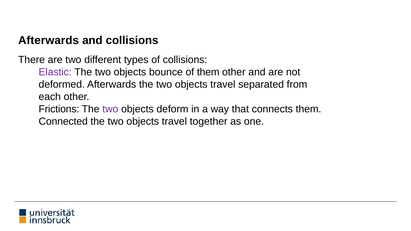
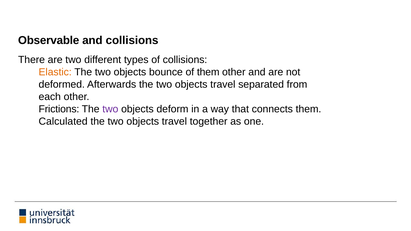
Afterwards at (49, 41): Afterwards -> Observable
Elastic colour: purple -> orange
Connected: Connected -> Calculated
